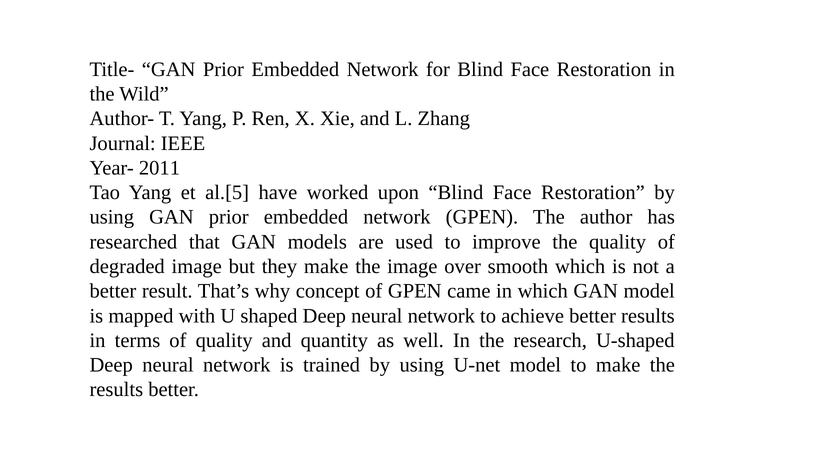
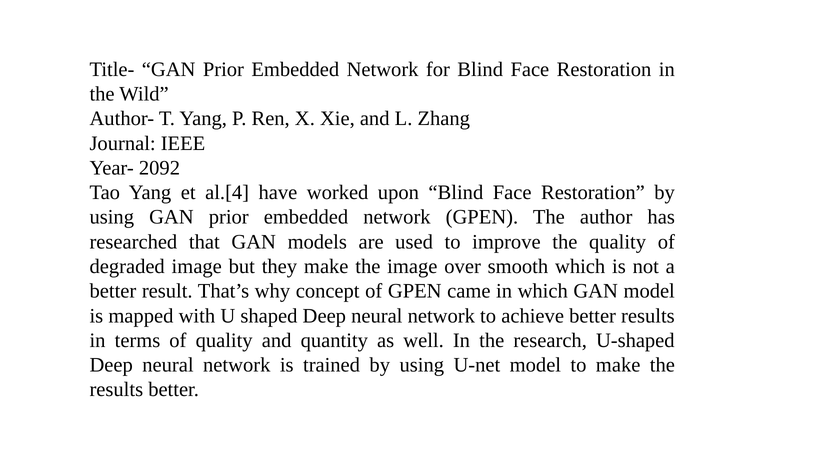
2011: 2011 -> 2092
al.[5: al.[5 -> al.[4
